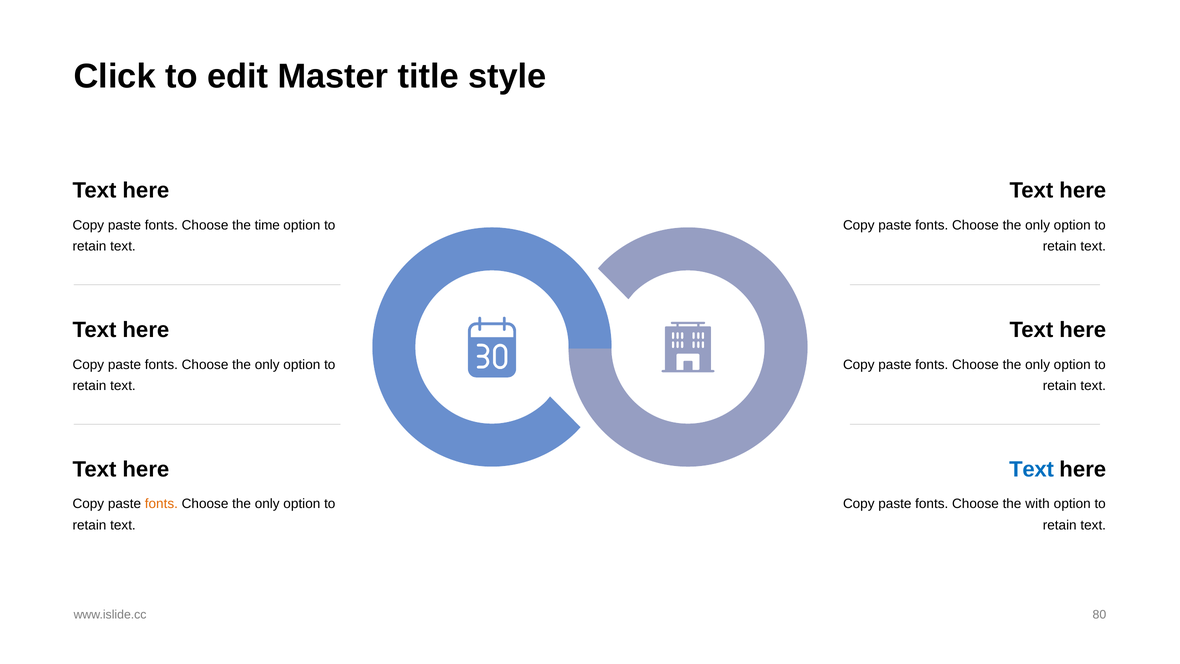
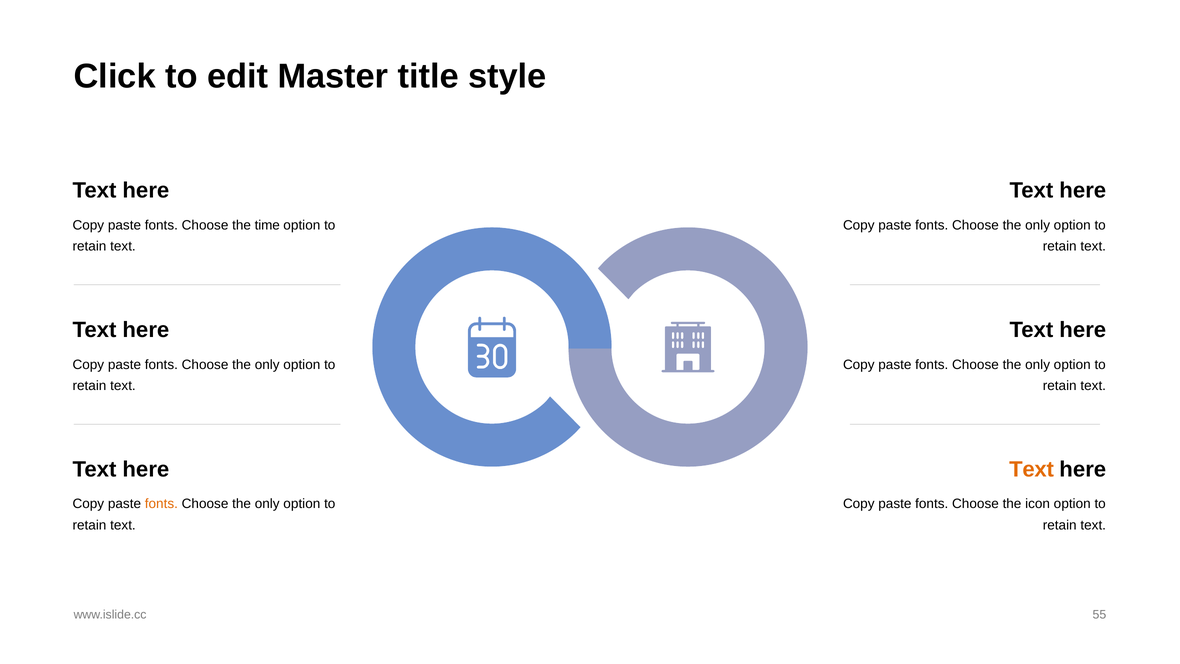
Text at (1032, 469) colour: blue -> orange
with: with -> icon
80: 80 -> 55
